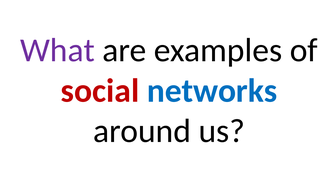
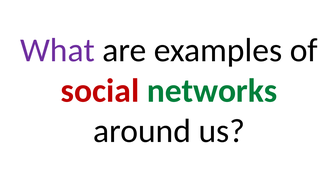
networks colour: blue -> green
